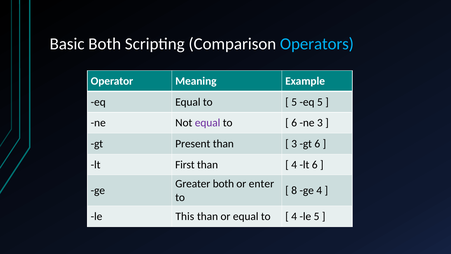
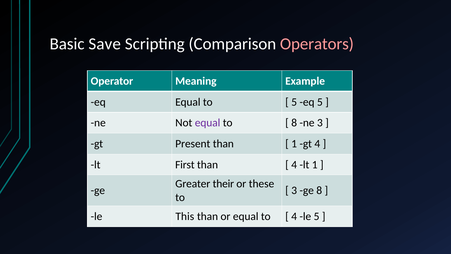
Basic Both: Both -> Save
Operators colour: light blue -> pink
6 at (294, 123): 6 -> 8
3 at (294, 144): 3 -> 1
gt 6: 6 -> 4
lt 6: 6 -> 1
Greater both: both -> their
enter: enter -> these
8 at (294, 190): 8 -> 3
ge 4: 4 -> 8
